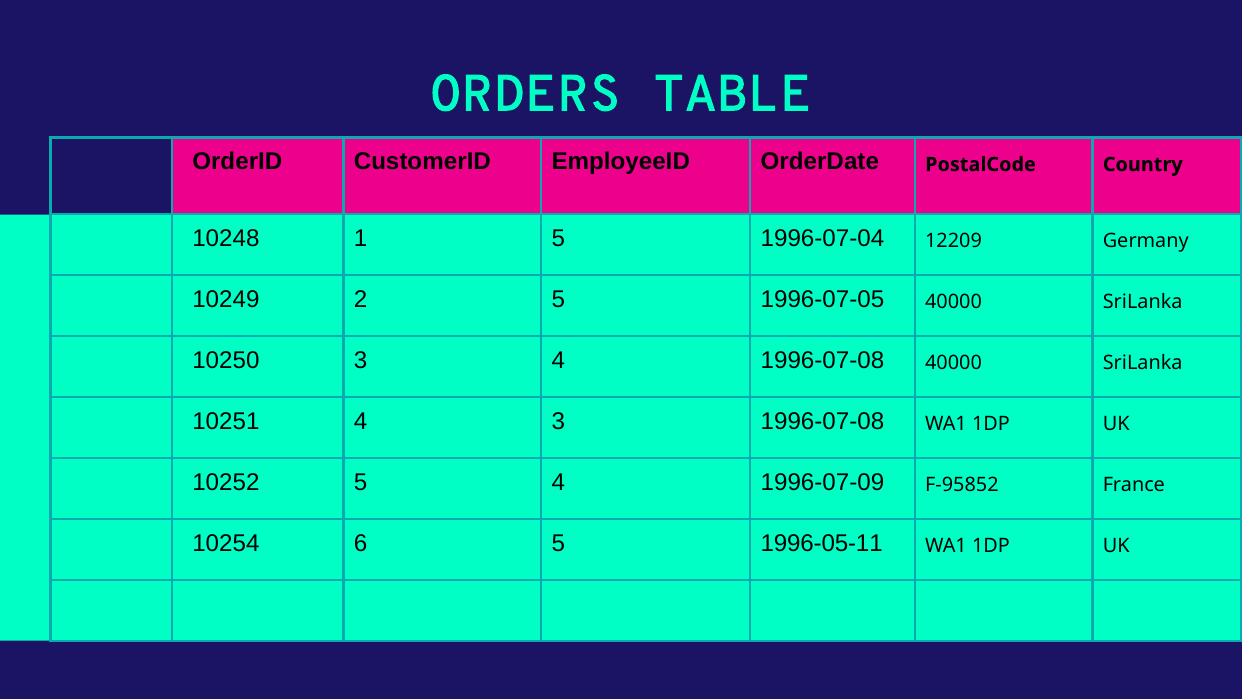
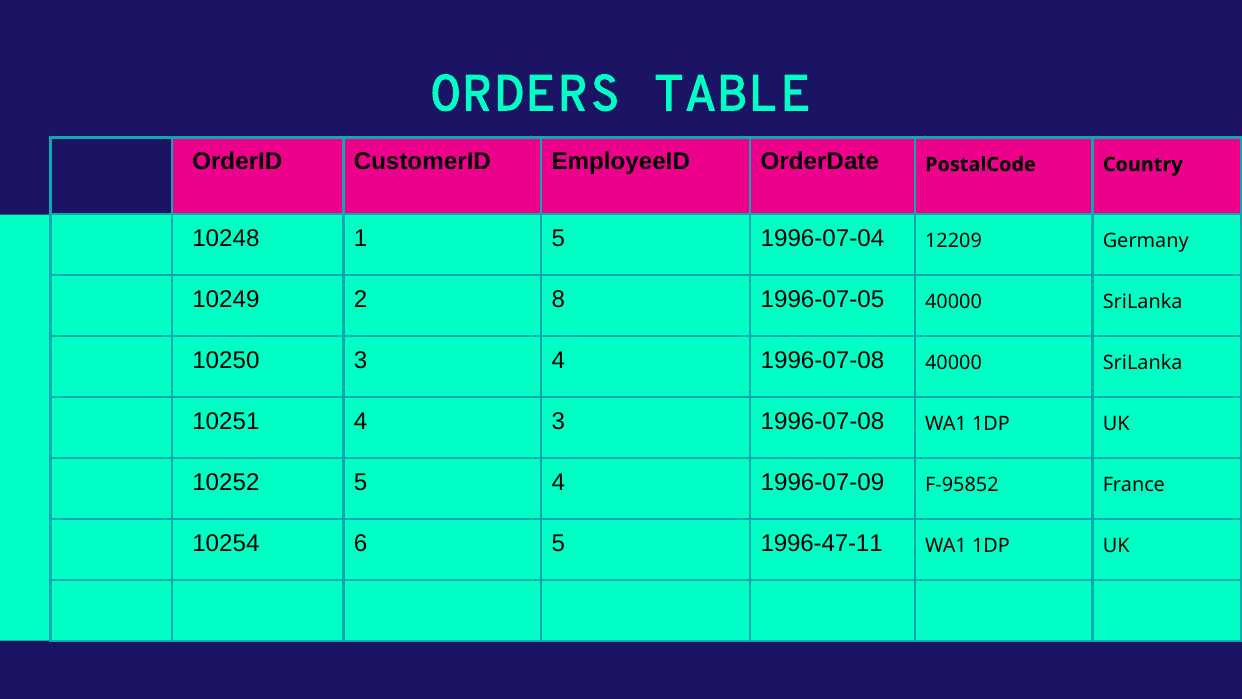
2 5: 5 -> 8
1996-05-11: 1996-05-11 -> 1996-47-11
